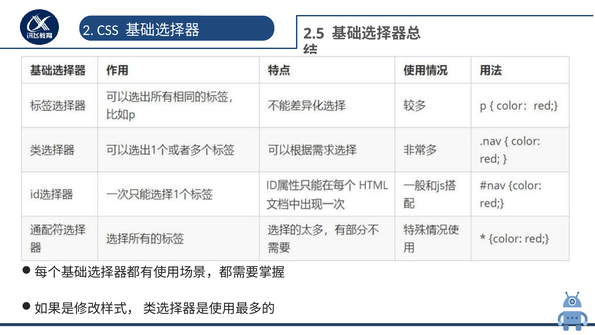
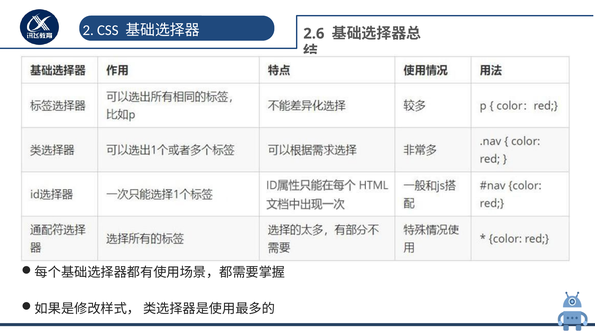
2.5: 2.5 -> 2.6
